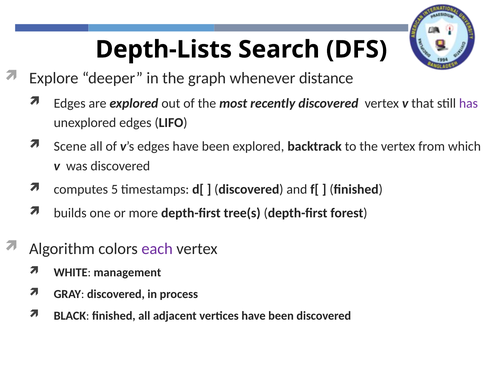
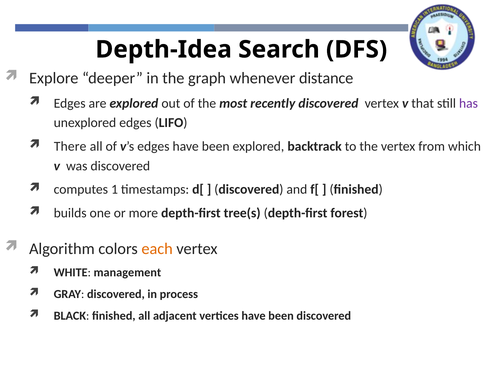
Depth-Lists: Depth-Lists -> Depth-Idea
Scene: Scene -> There
5: 5 -> 1
each colour: purple -> orange
